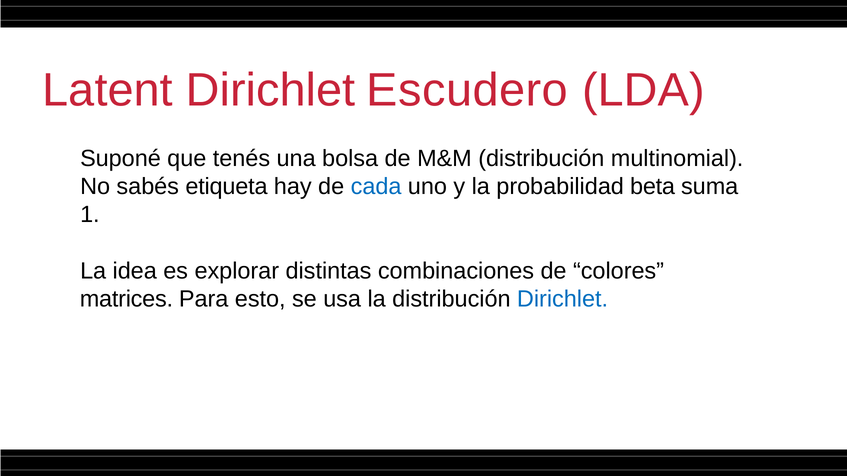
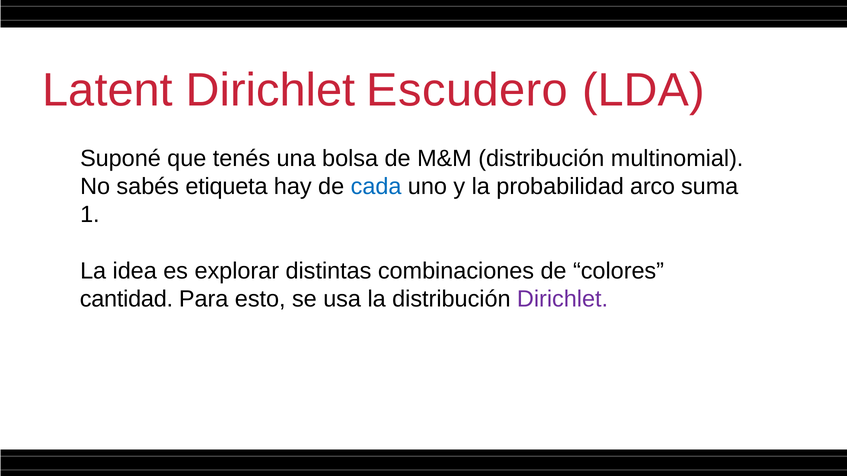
beta: beta -> arco
matrices: matrices -> cantidad
Dirichlet at (563, 299) colour: blue -> purple
